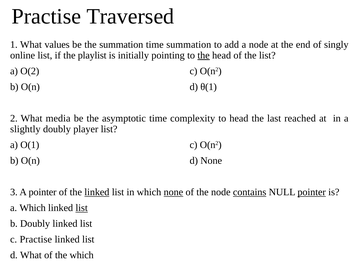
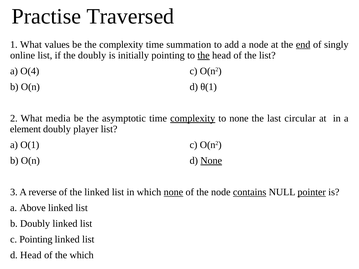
the summation: summation -> complexity
end underline: none -> present
the playlist: playlist -> doubly
O(2: O(2 -> O(4
complexity at (193, 118) underline: none -> present
to head: head -> none
reached: reached -> circular
slightly: slightly -> element
None at (211, 161) underline: none -> present
A pointer: pointer -> reverse
linked at (97, 192) underline: present -> none
a Which: Which -> Above
list at (82, 208) underline: present -> none
c Practise: Practise -> Pointing
d What: What -> Head
